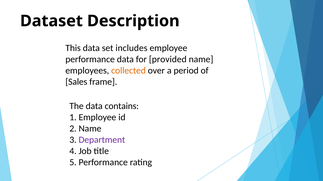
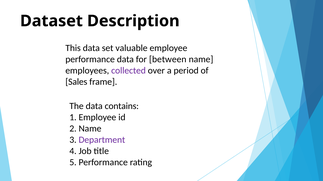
includes: includes -> valuable
provided: provided -> between
collected colour: orange -> purple
